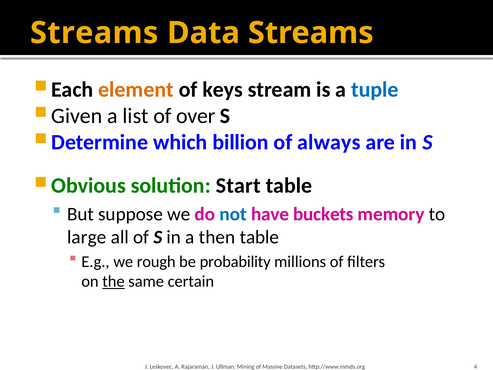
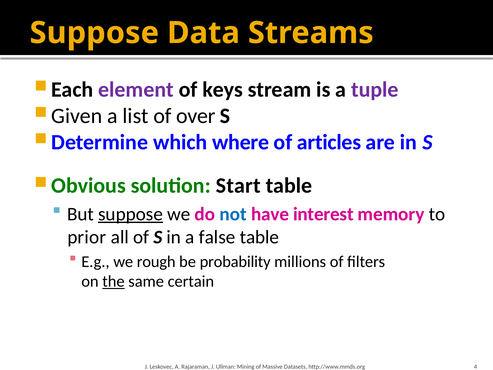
Streams at (94, 33): Streams -> Suppose
element colour: orange -> purple
tuple colour: blue -> purple
billion: billion -> where
always: always -> articles
suppose at (131, 214) underline: none -> present
buckets: buckets -> interest
large: large -> prior
then: then -> false
